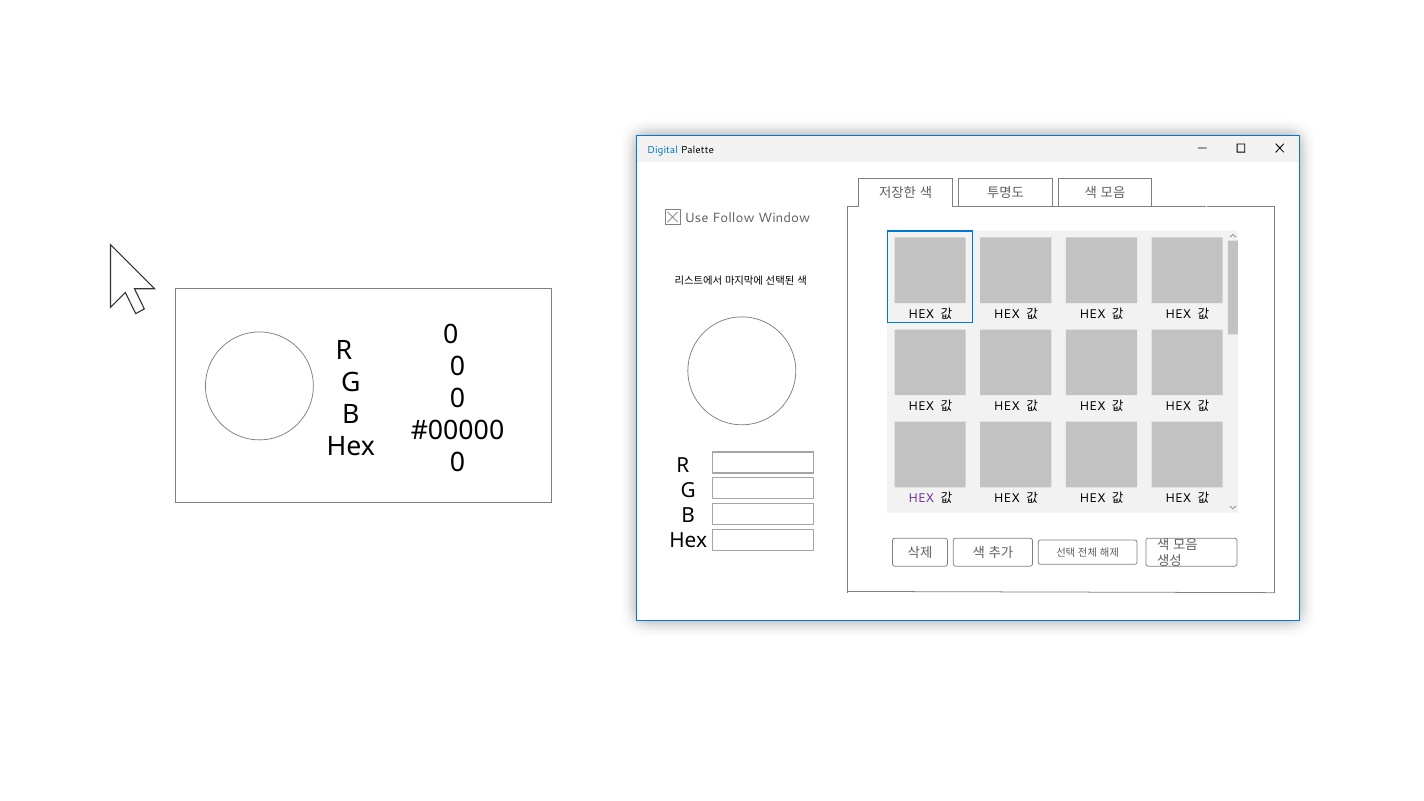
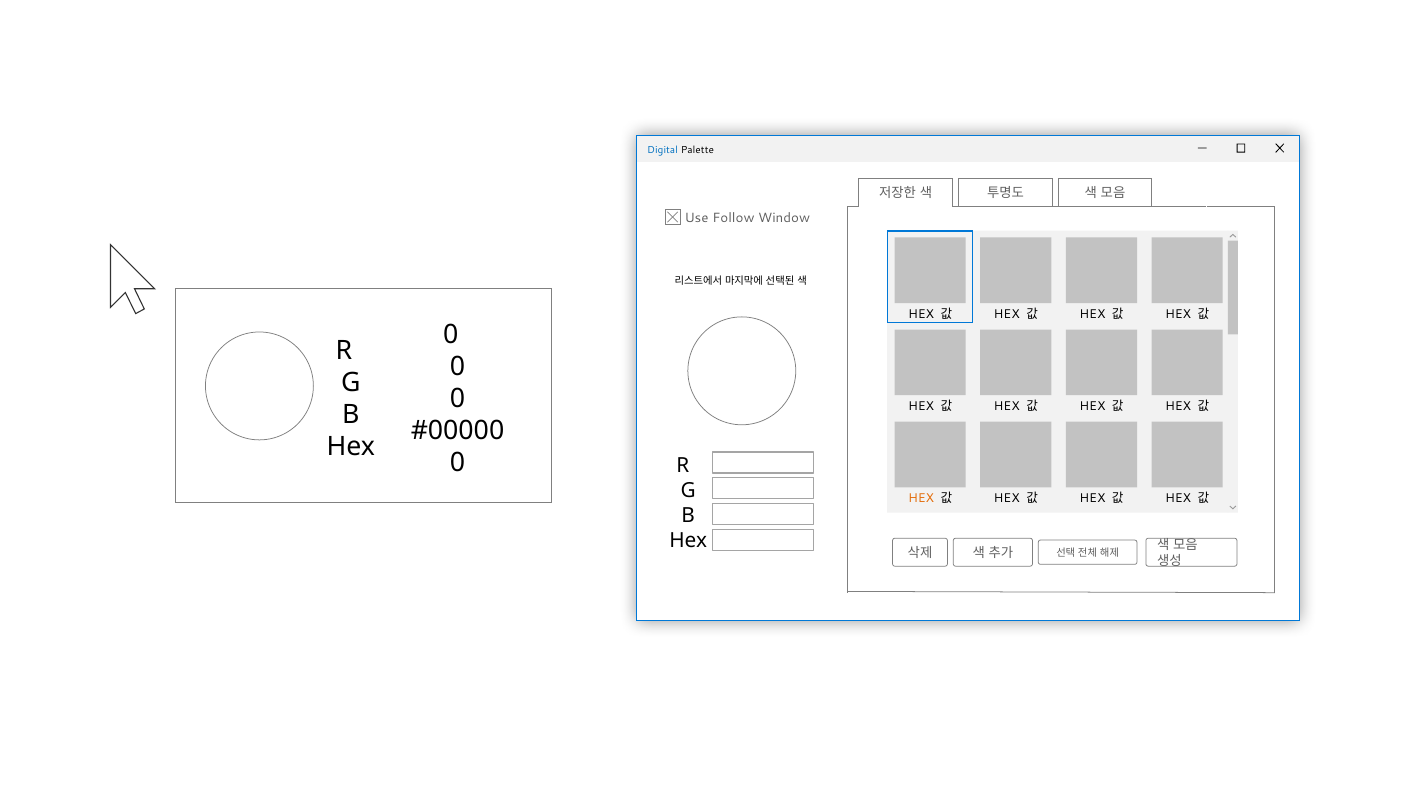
HEX at (921, 499) colour: purple -> orange
